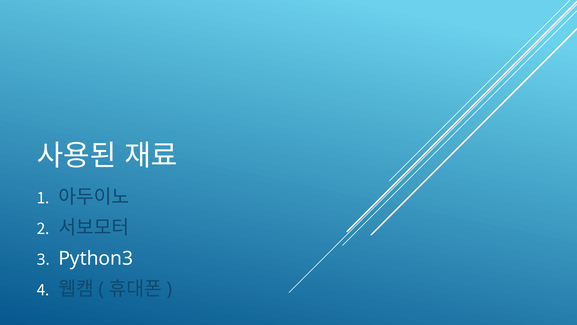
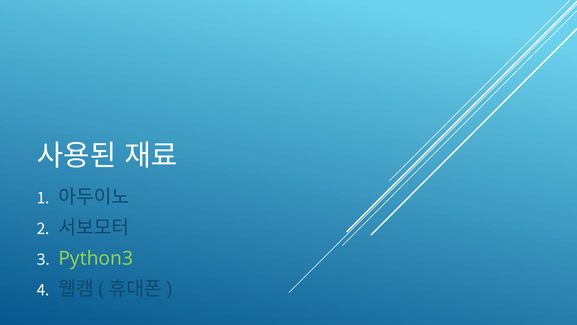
Python3 colour: white -> light green
